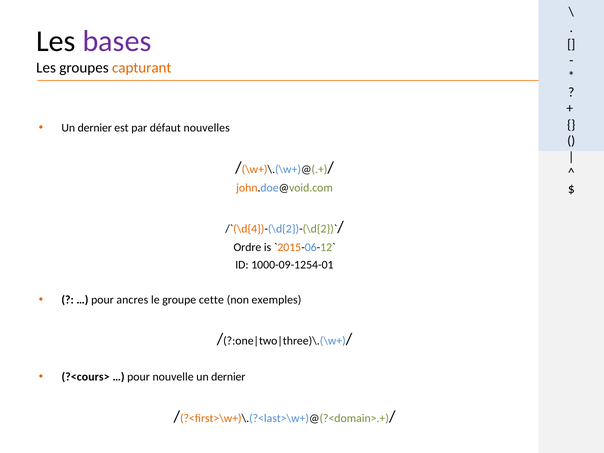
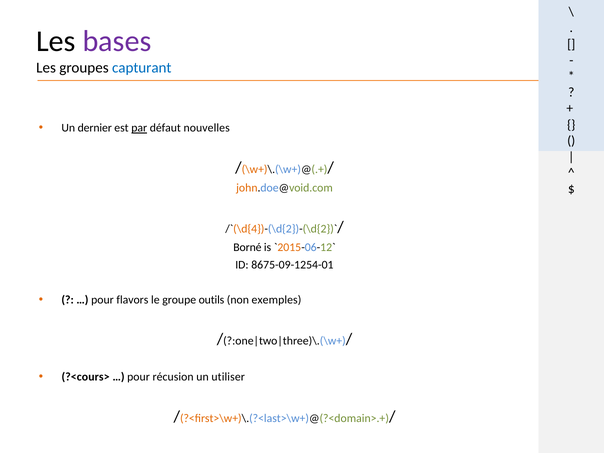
capturant colour: orange -> blue
par underline: none -> present
Ordre: Ordre -> Borné
1000-09-1254-01: 1000-09-1254-01 -> 8675-09-1254-01
ancres: ancres -> flavors
cette: cette -> outils
nouvelle: nouvelle -> récusion
dernier at (228, 377): dernier -> utiliser
